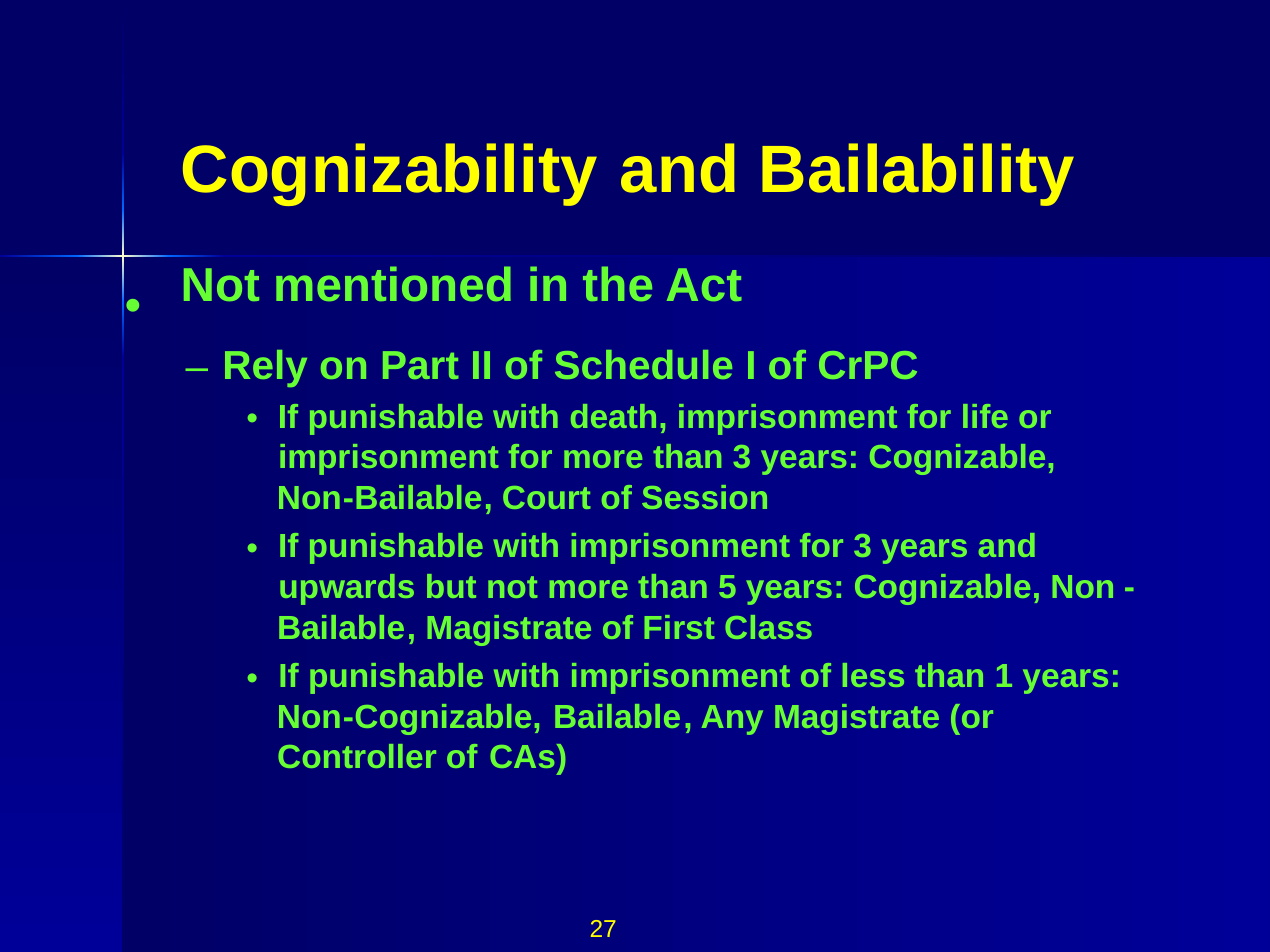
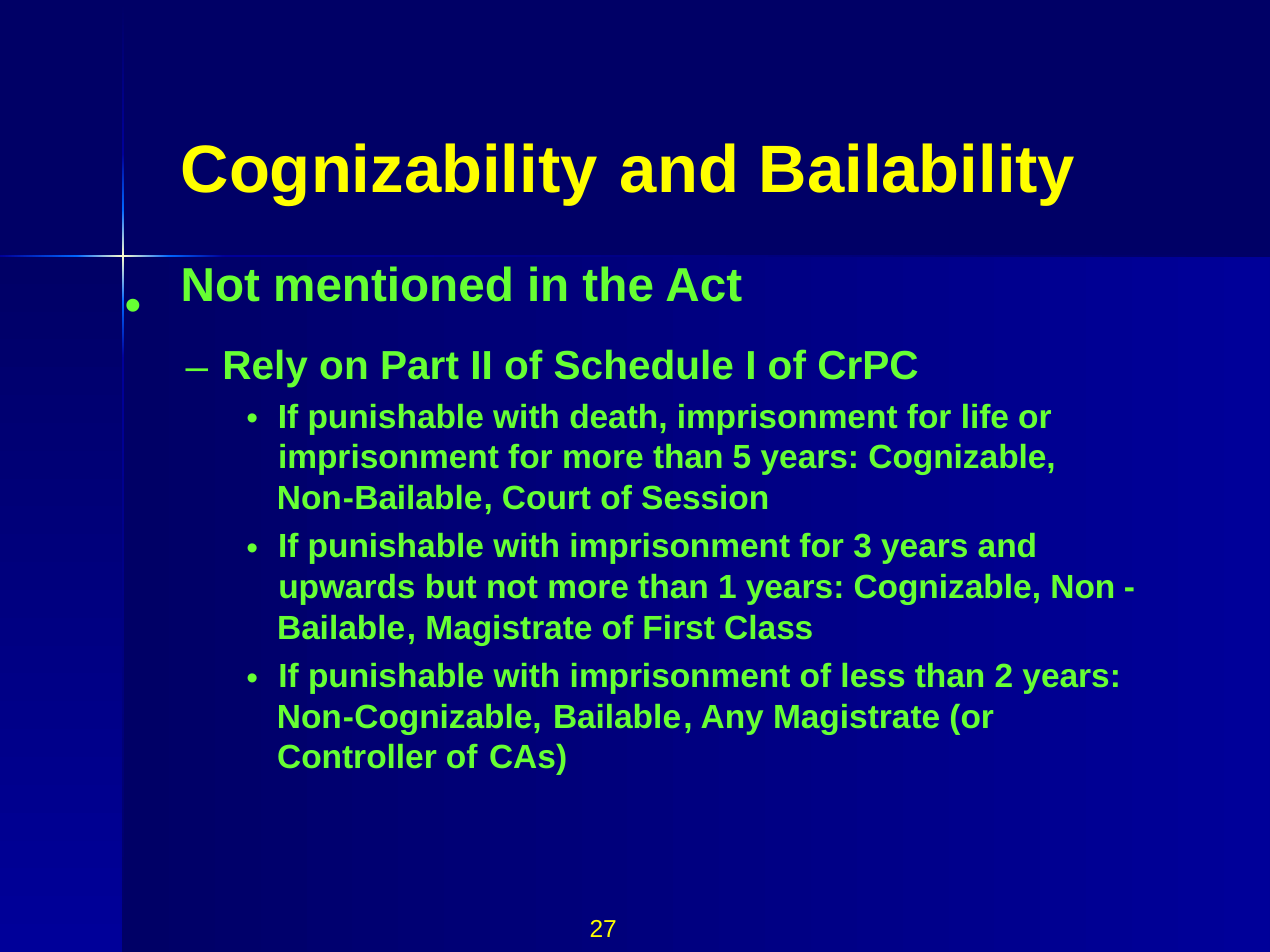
than 3: 3 -> 5
5: 5 -> 1
1: 1 -> 2
